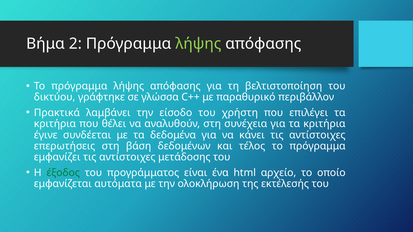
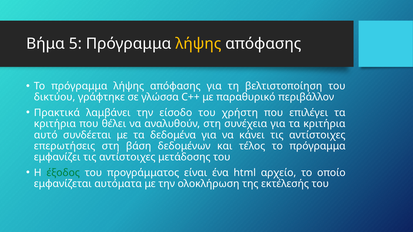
2: 2 -> 5
λήψης at (198, 44) colour: light green -> yellow
έγινε: έγινε -> αυτό
